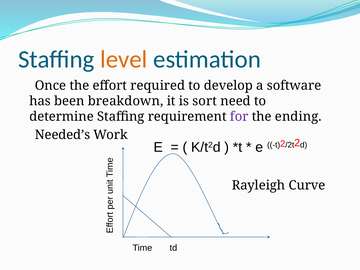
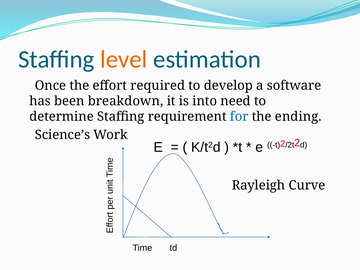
sort: sort -> into
for colour: purple -> blue
Needed’s: Needed’s -> Science’s
